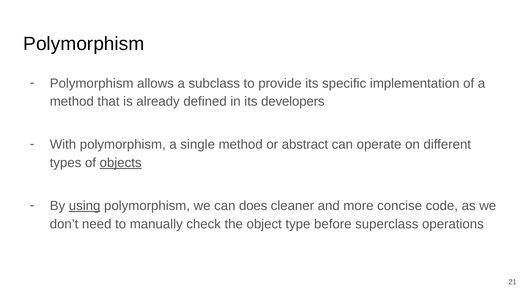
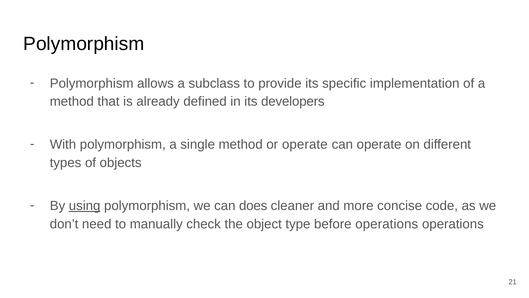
or abstract: abstract -> operate
objects underline: present -> none
before superclass: superclass -> operations
